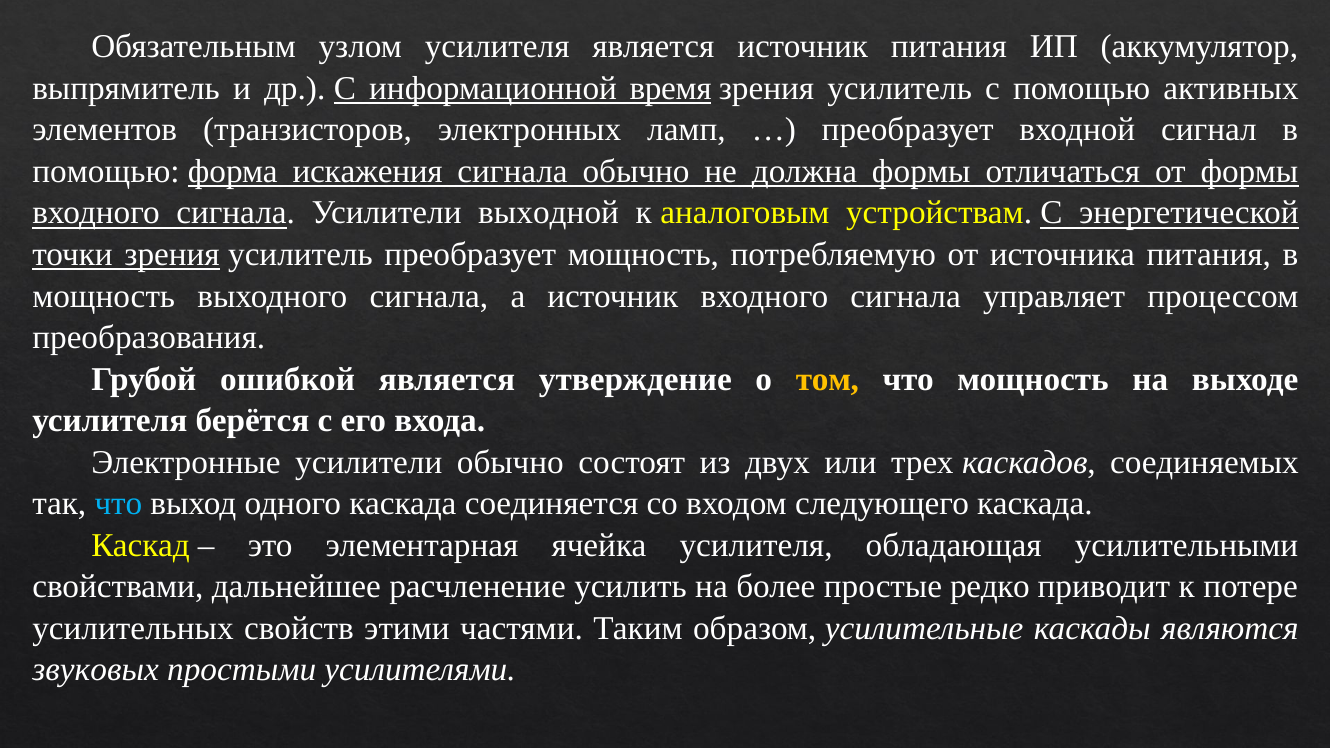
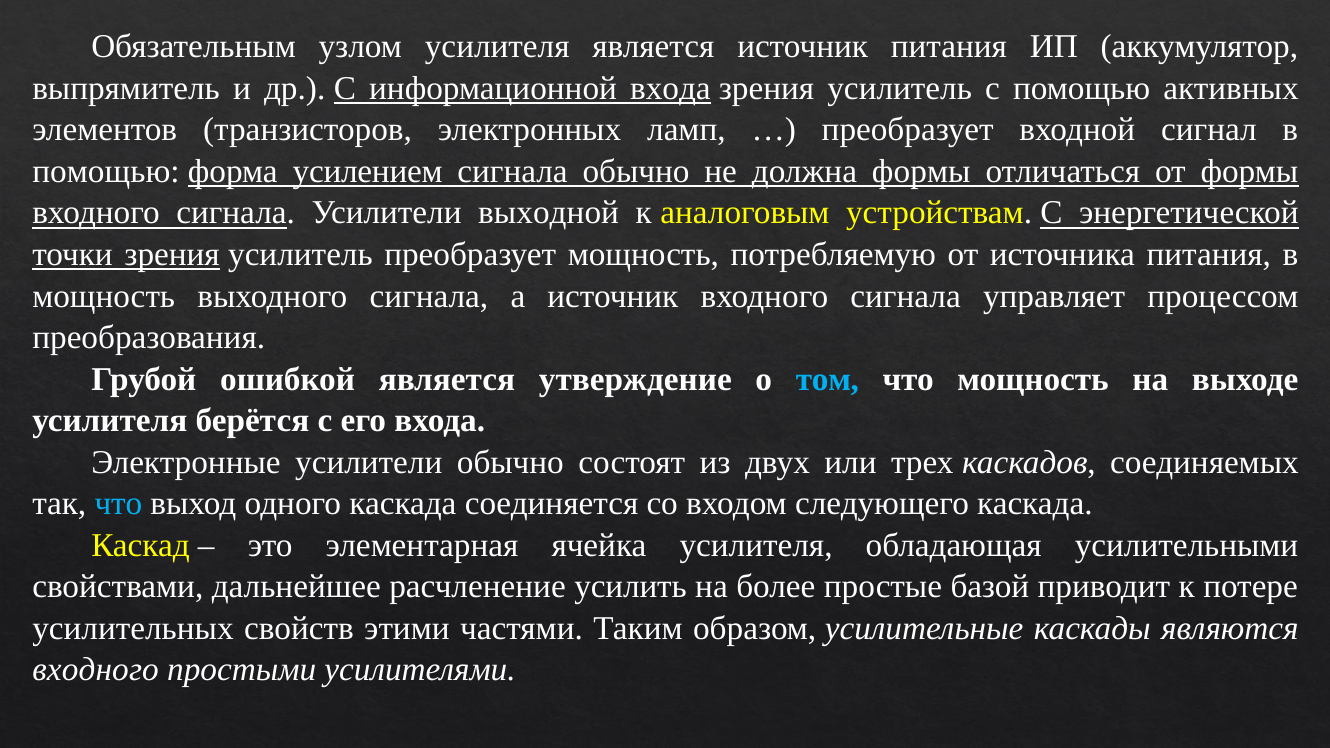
информационной время: время -> входа
искажения: искажения -> усилением
том colour: yellow -> light blue
редко: редко -> базой
звуковых at (96, 670): звуковых -> входного
